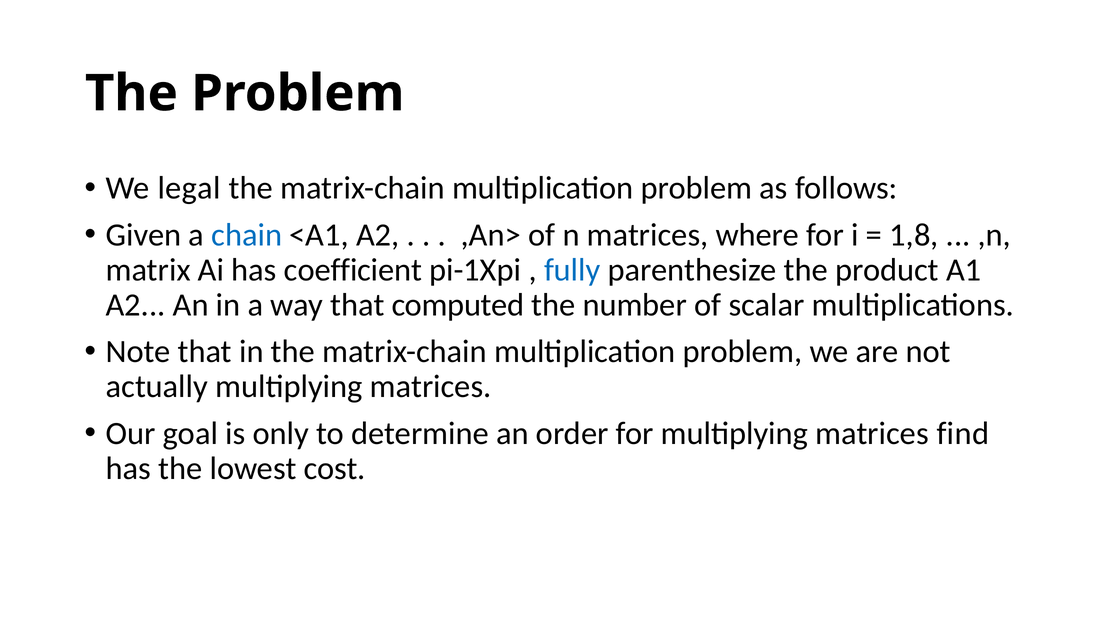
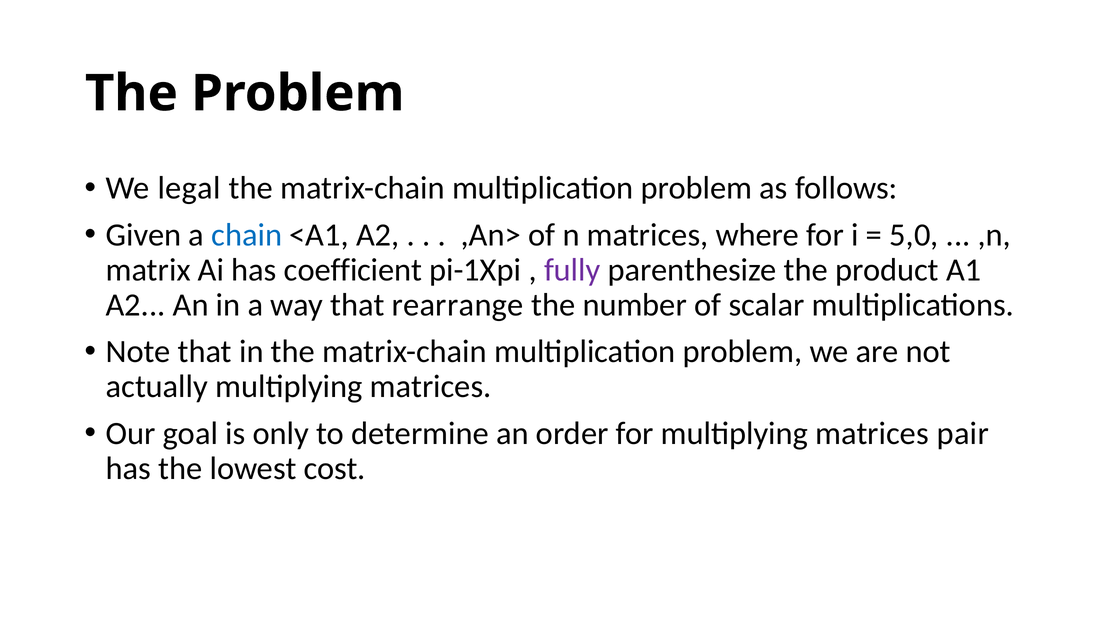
1,8: 1,8 -> 5,0
fully colour: blue -> purple
computed: computed -> rearrange
find: find -> pair
